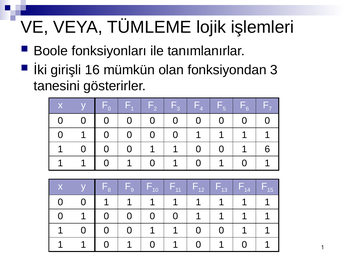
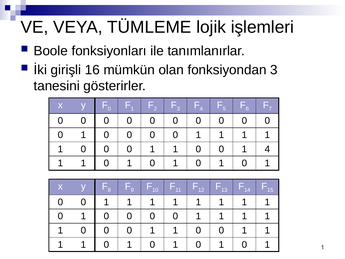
1 6: 6 -> 4
